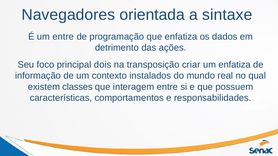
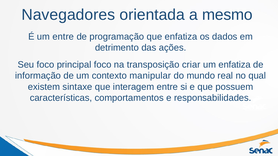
sintaxe: sintaxe -> mesmo
principal dois: dois -> foco
instalados: instalados -> manipular
classes: classes -> sintaxe
